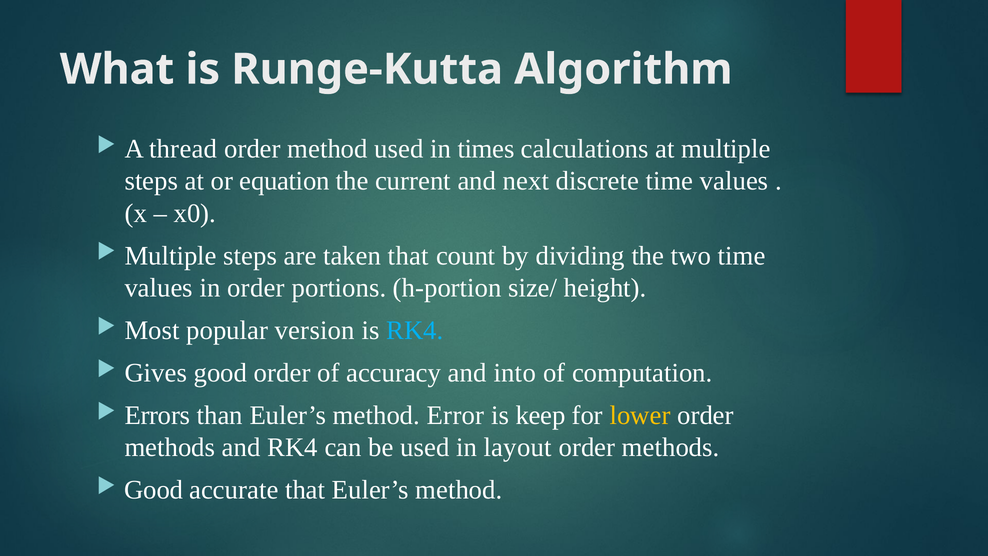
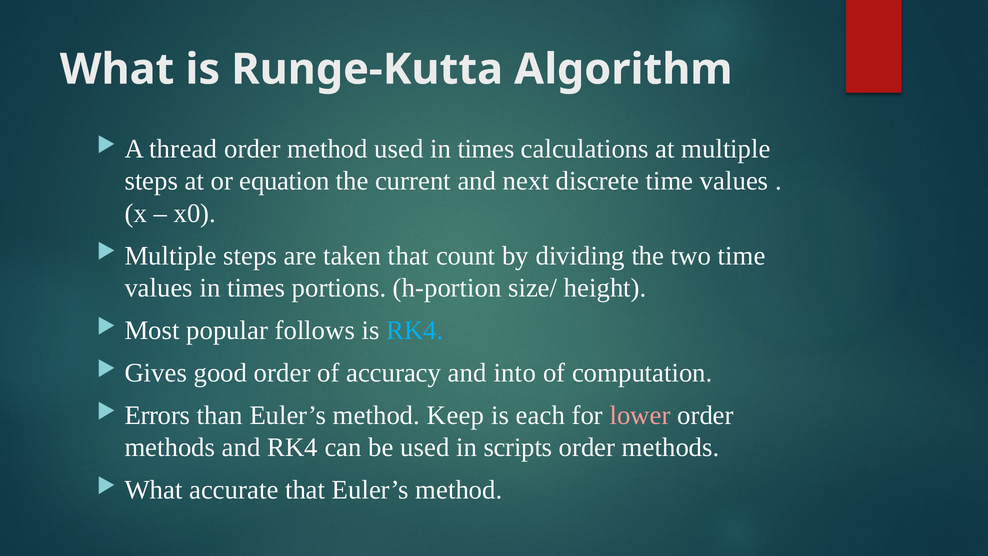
values in order: order -> times
version: version -> follows
Error: Error -> Keep
keep: keep -> each
lower colour: yellow -> pink
layout: layout -> scripts
Good at (154, 490): Good -> What
